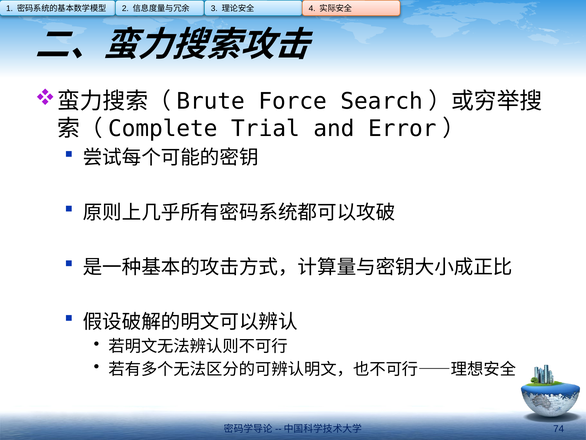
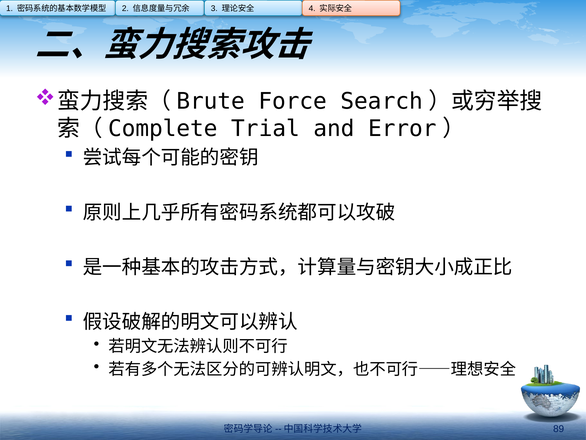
74: 74 -> 89
